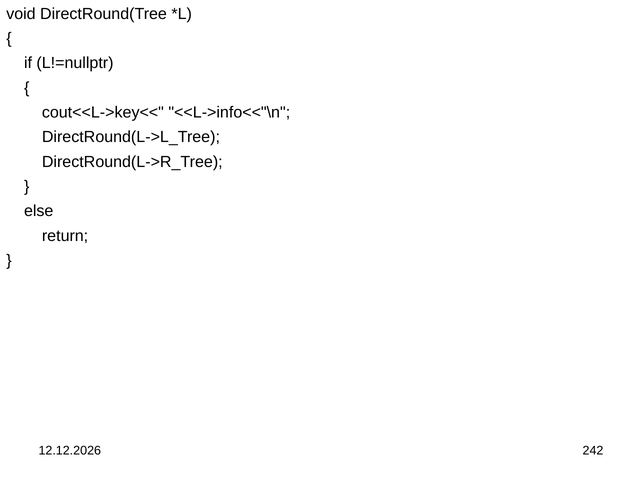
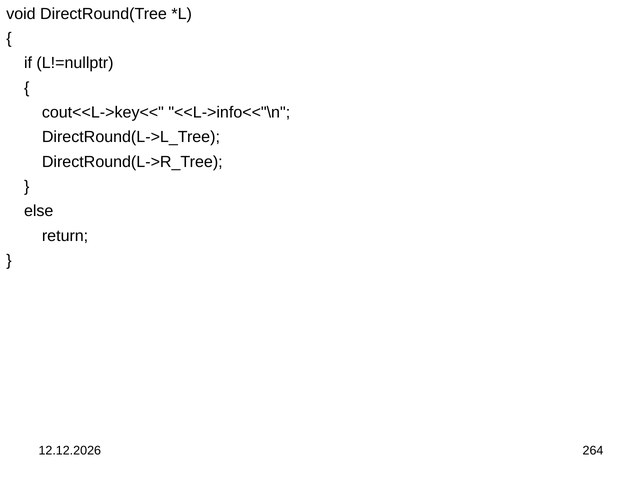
242: 242 -> 264
